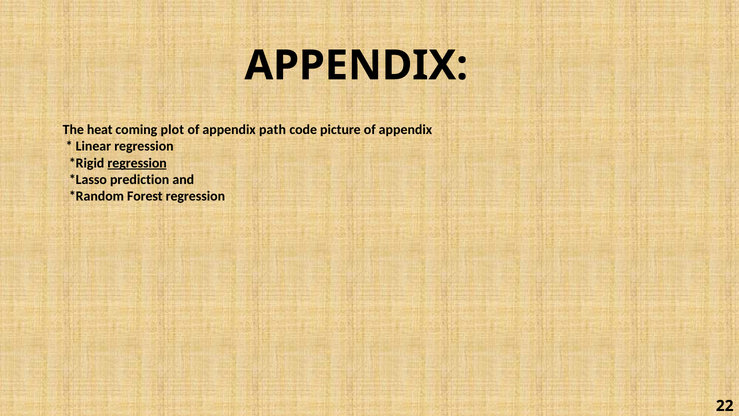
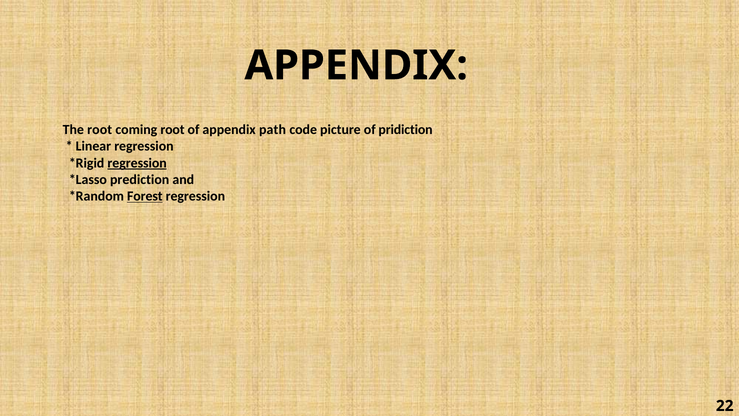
The heat: heat -> root
coming plot: plot -> root
picture of appendix: appendix -> pridiction
Forest underline: none -> present
